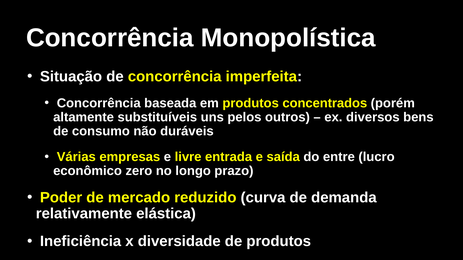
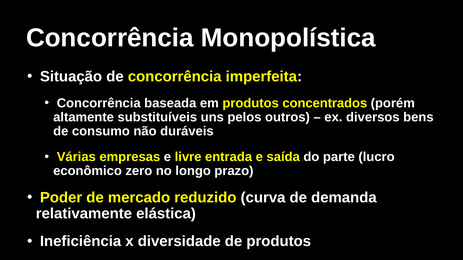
entre: entre -> parte
